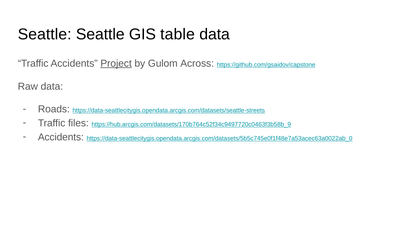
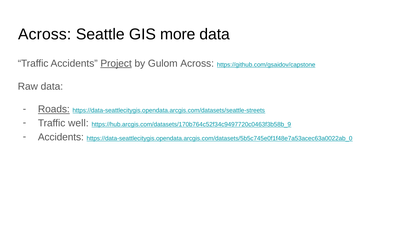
Seattle at (45, 34): Seattle -> Across
table: table -> more
Roads underline: none -> present
files: files -> well
